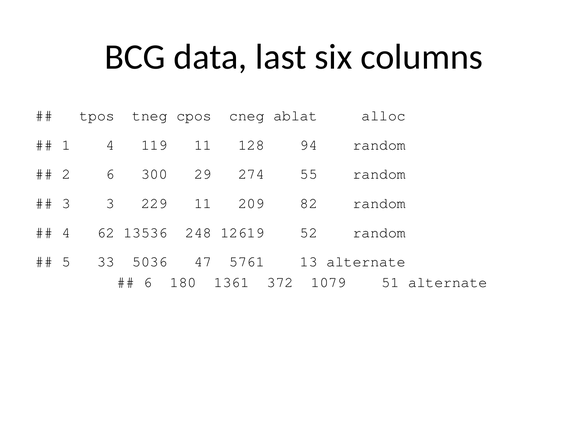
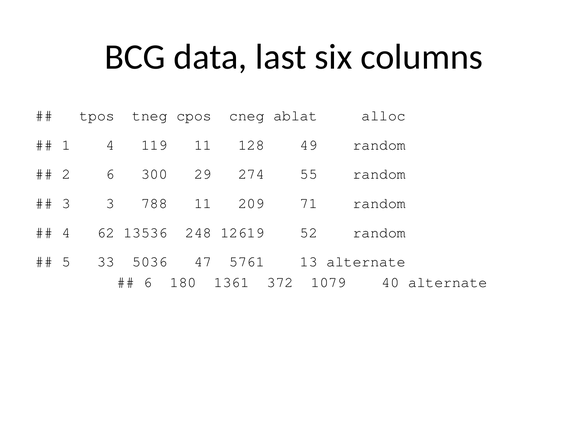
94: 94 -> 49
229: 229 -> 788
82: 82 -> 71
51: 51 -> 40
